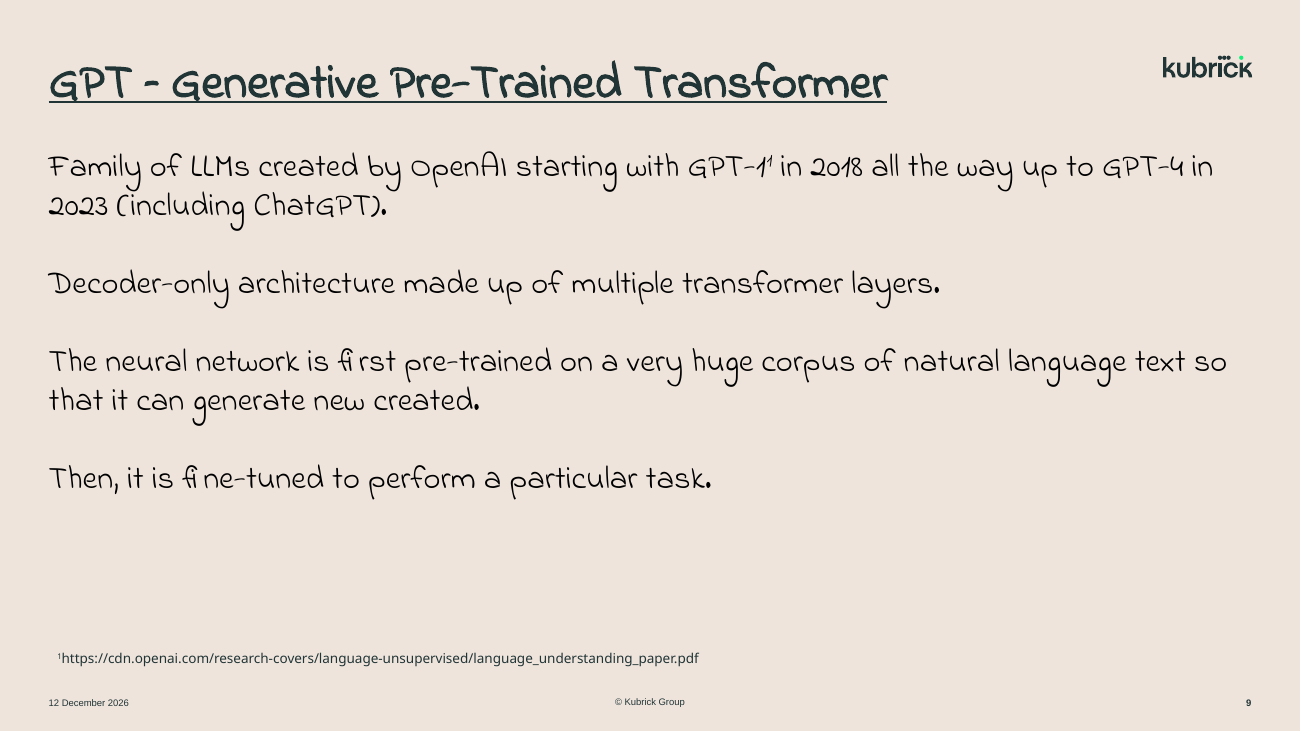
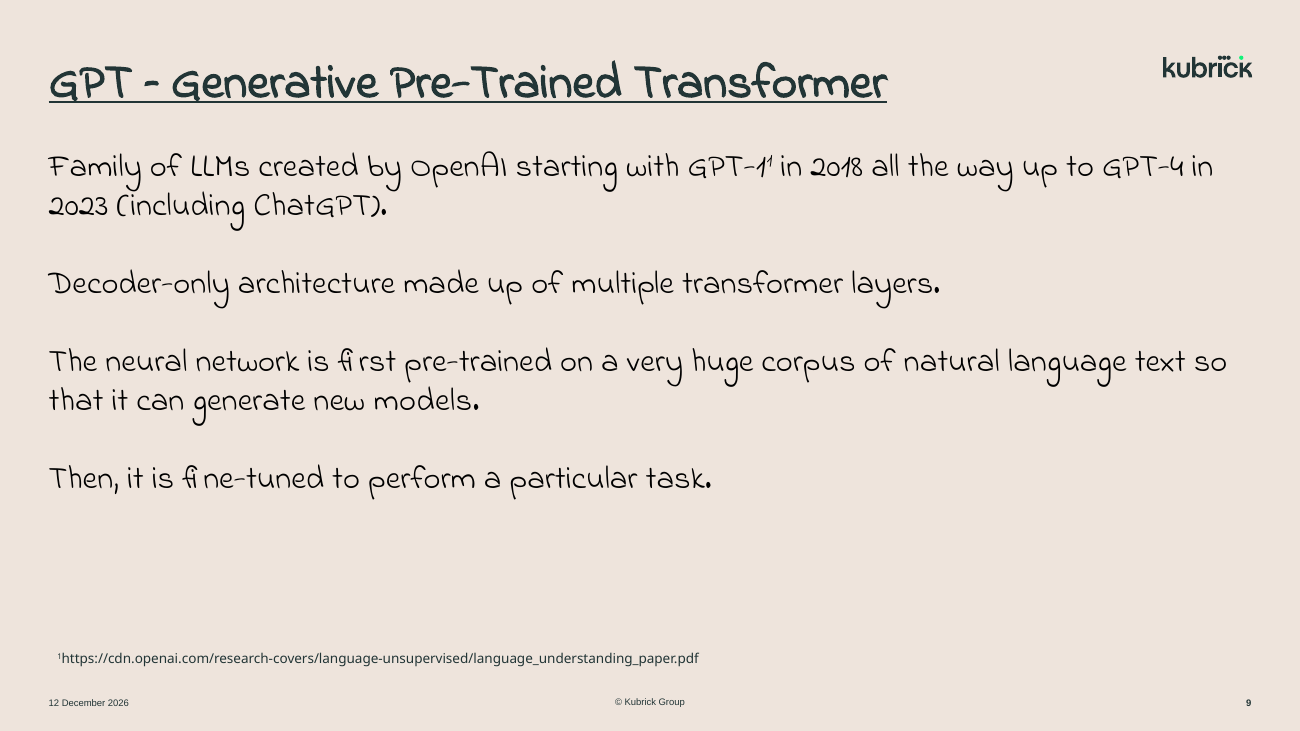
new created: created -> models
